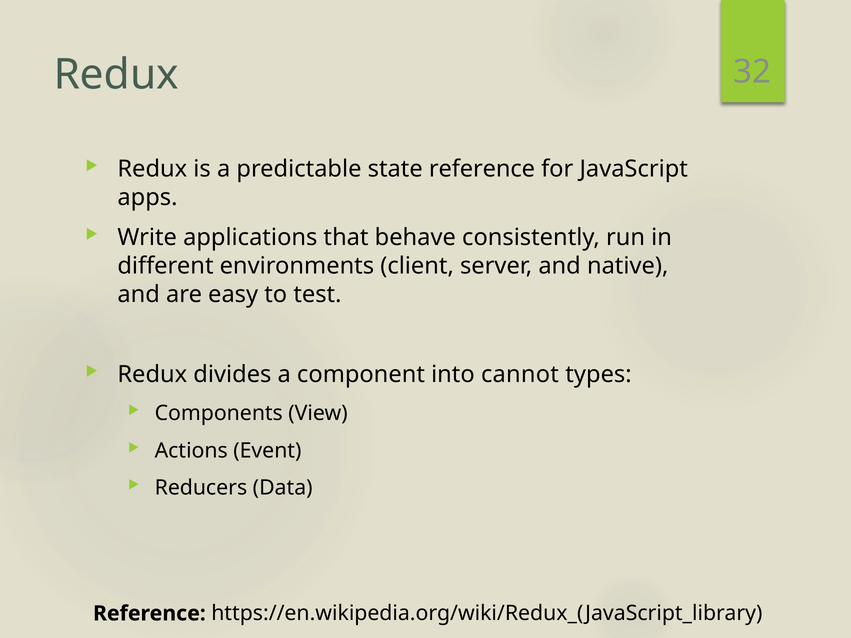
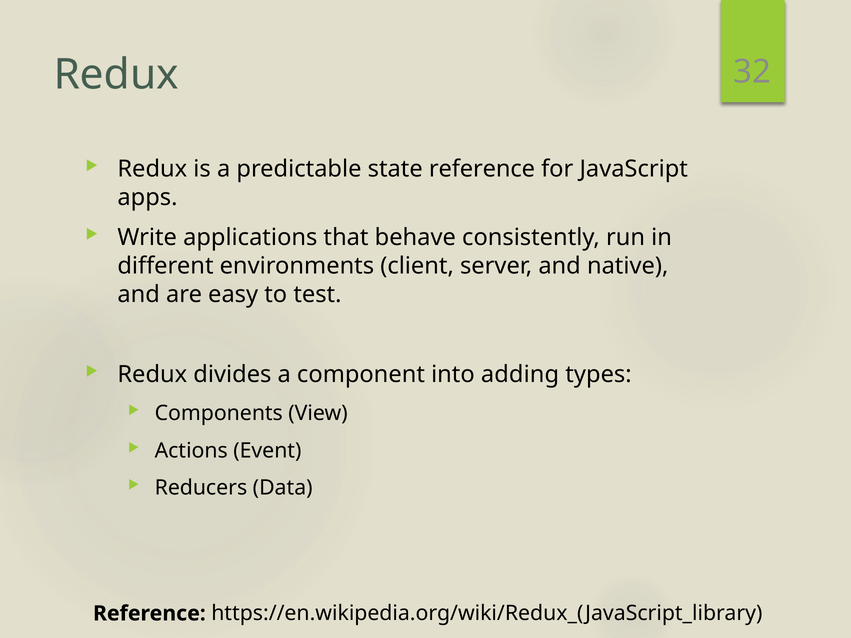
cannot: cannot -> adding
